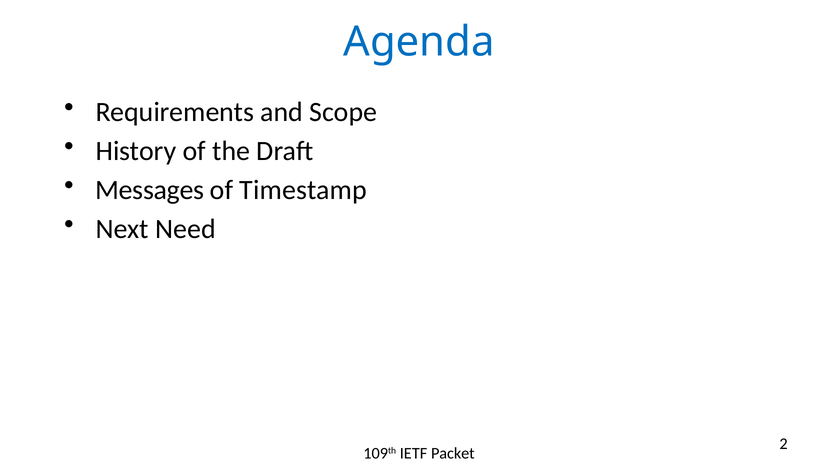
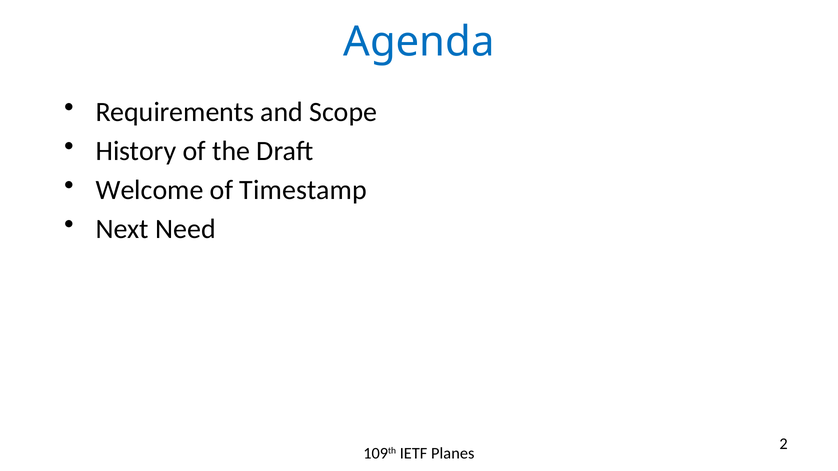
Messages: Messages -> Welcome
Packet: Packet -> Planes
